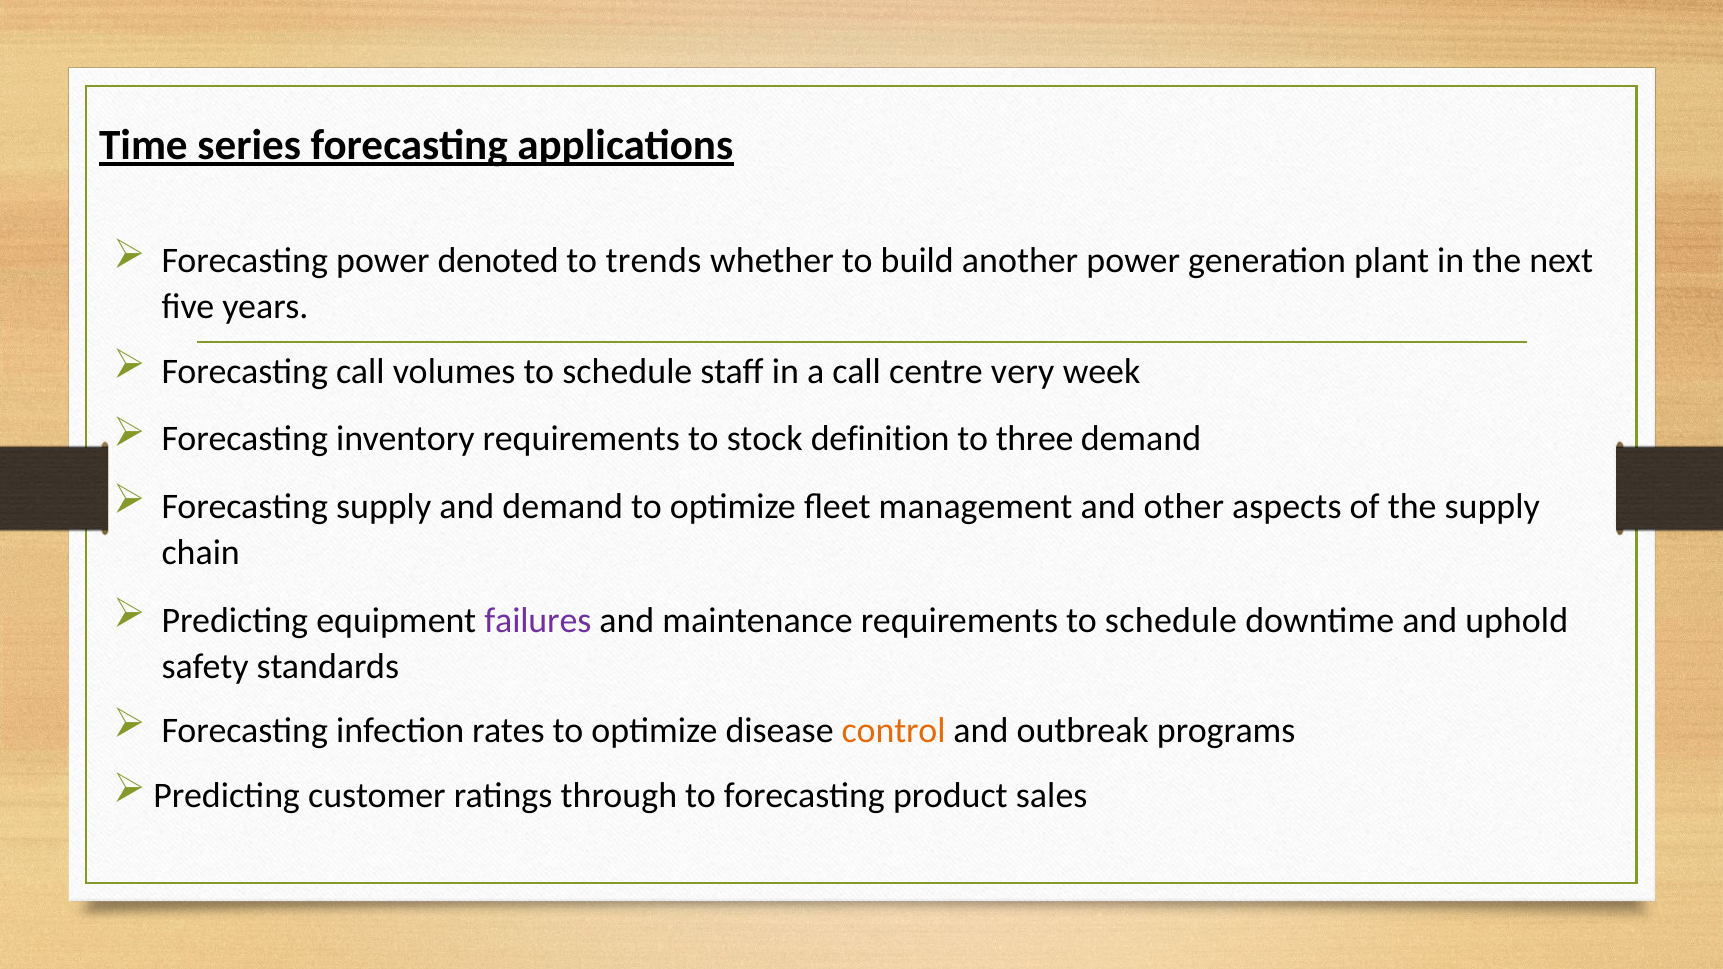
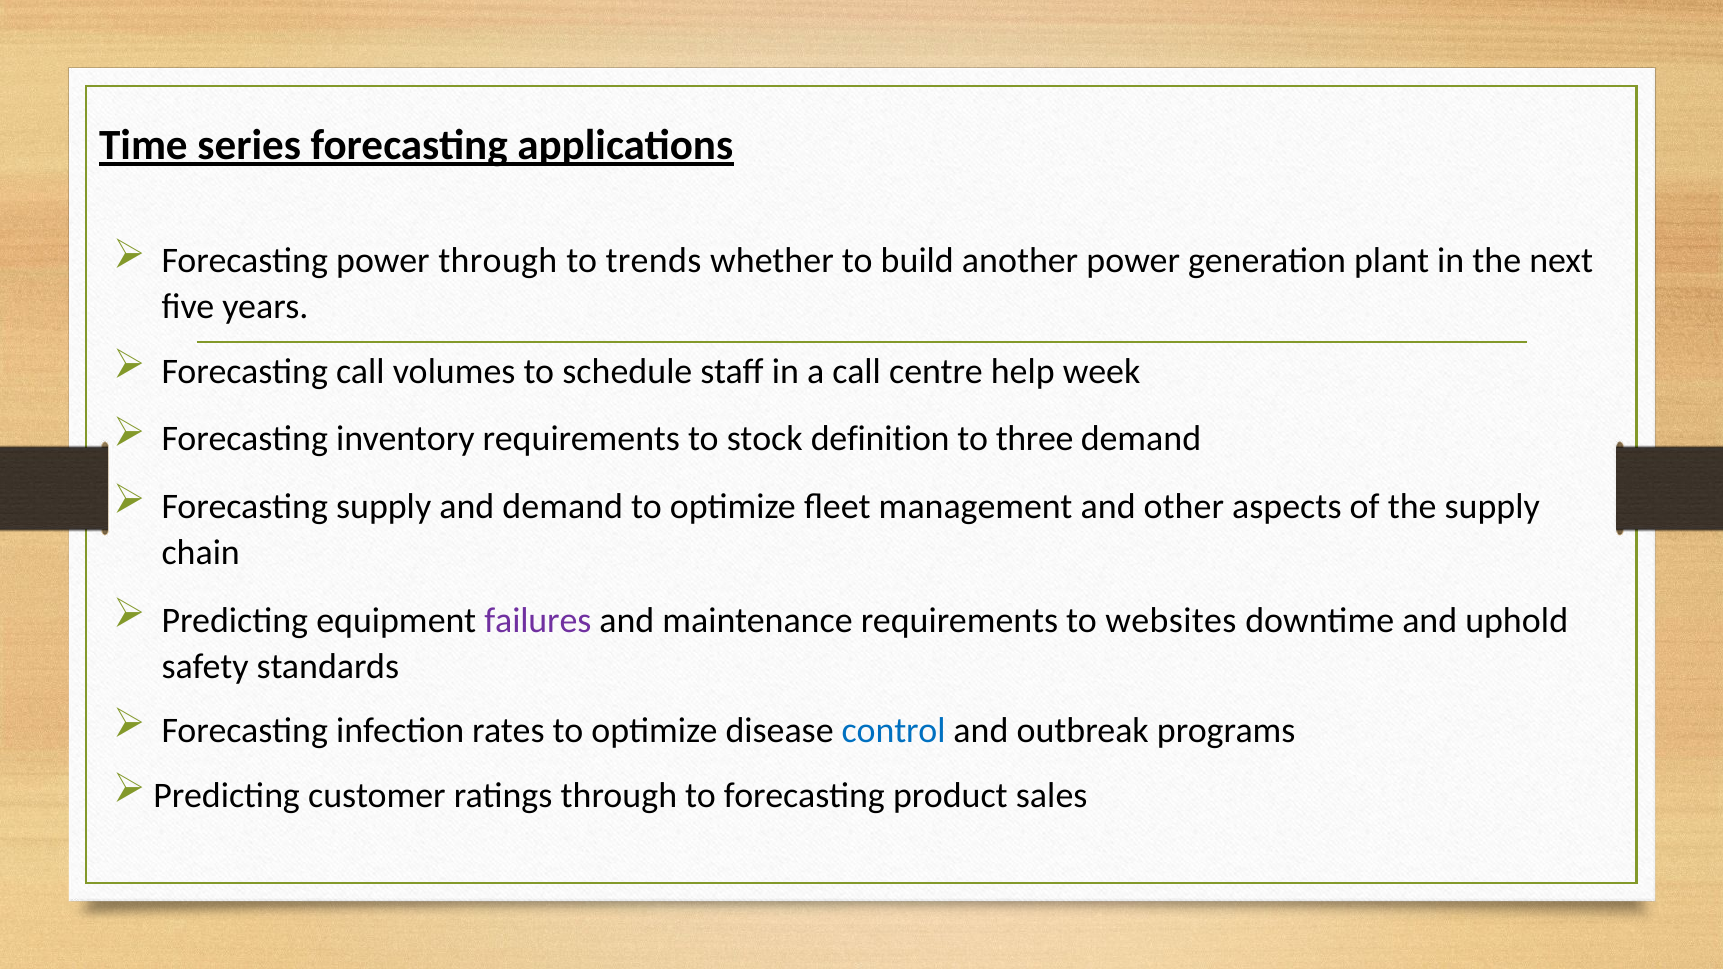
power denoted: denoted -> through
very: very -> help
requirements to schedule: schedule -> websites
control colour: orange -> blue
